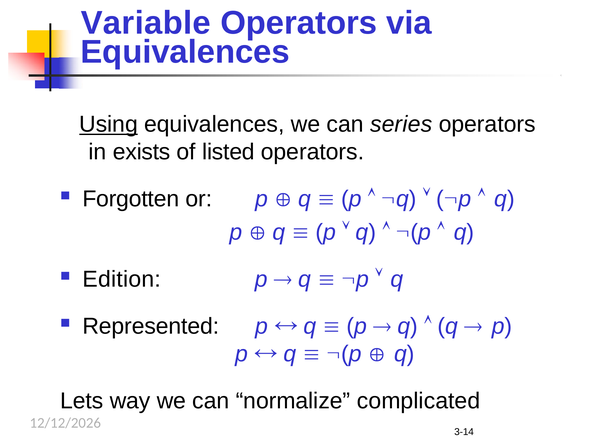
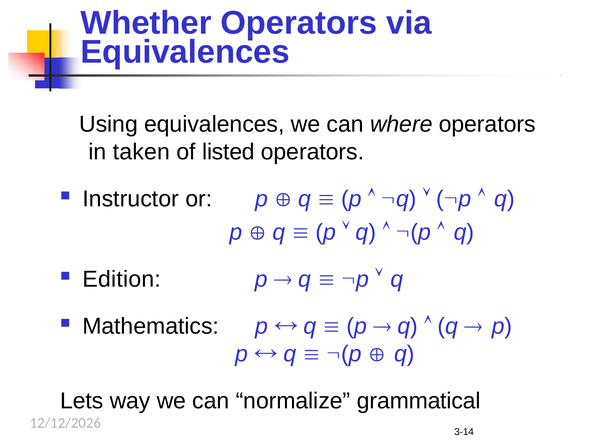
Variable: Variable -> Whether
Using underline: present -> none
series: series -> where
exists: exists -> taken
Forgotten: Forgotten -> Instructor
Represented: Represented -> Mathematics
complicated: complicated -> grammatical
